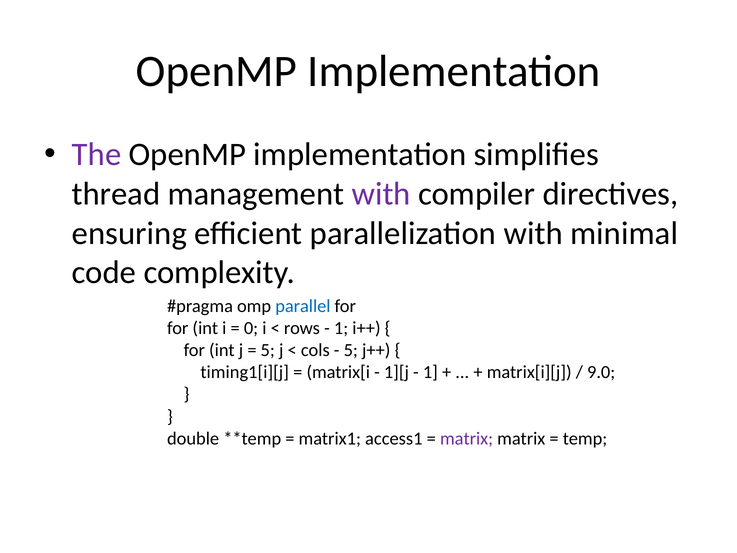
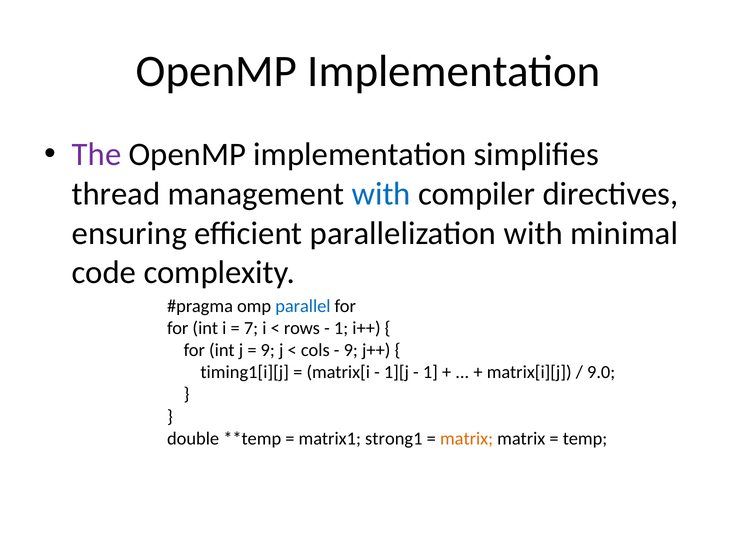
with at (381, 194) colour: purple -> blue
0: 0 -> 7
5 at (268, 350): 5 -> 9
5 at (351, 350): 5 -> 9
access1: access1 -> strong1
matrix at (467, 438) colour: purple -> orange
